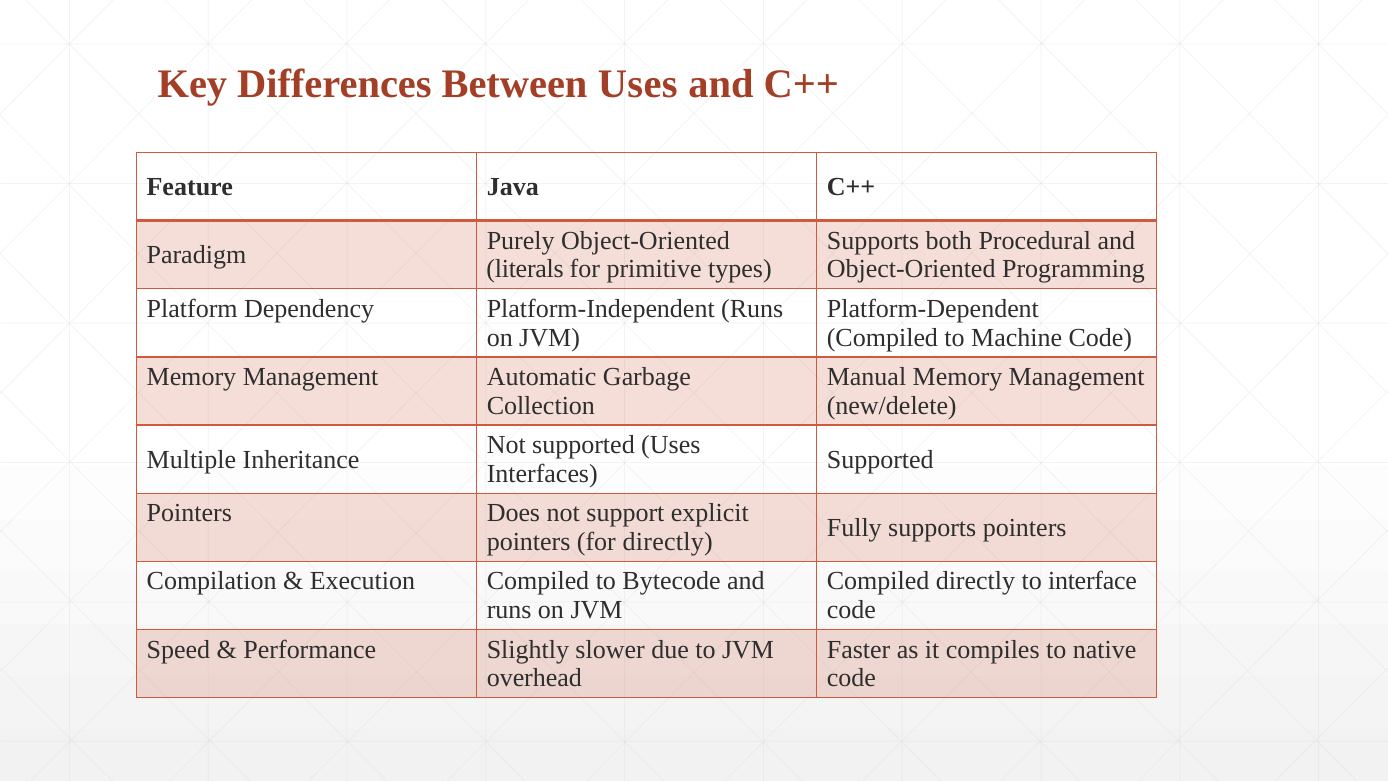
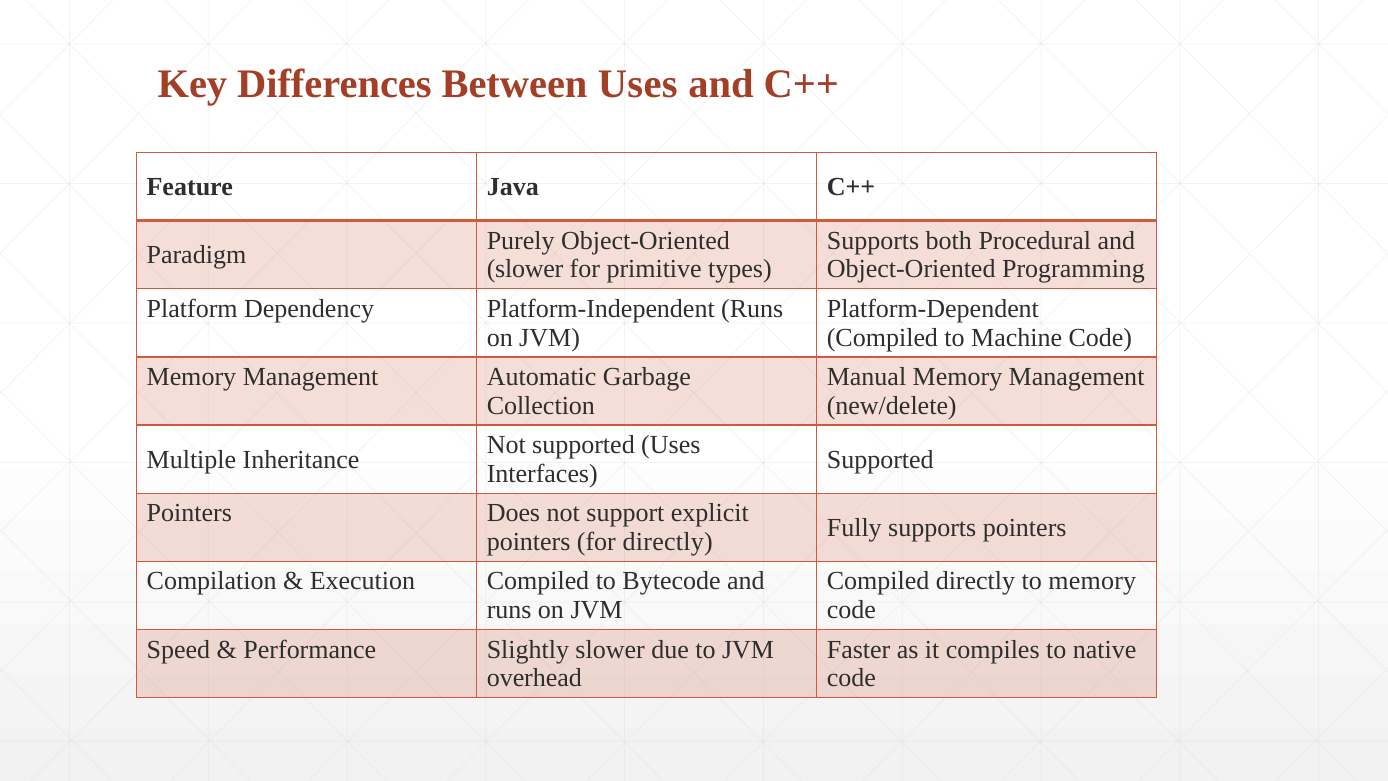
literals at (525, 269): literals -> slower
to interface: interface -> memory
